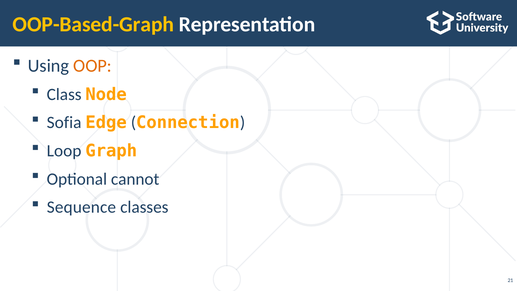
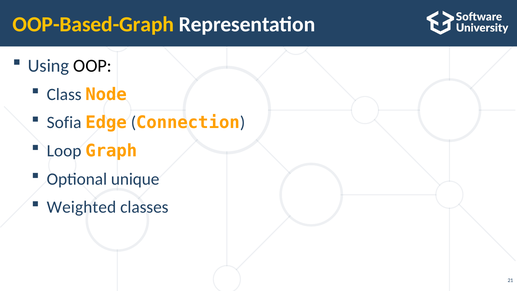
OOP colour: orange -> black
cannot: cannot -> unique
Sequence: Sequence -> Weighted
